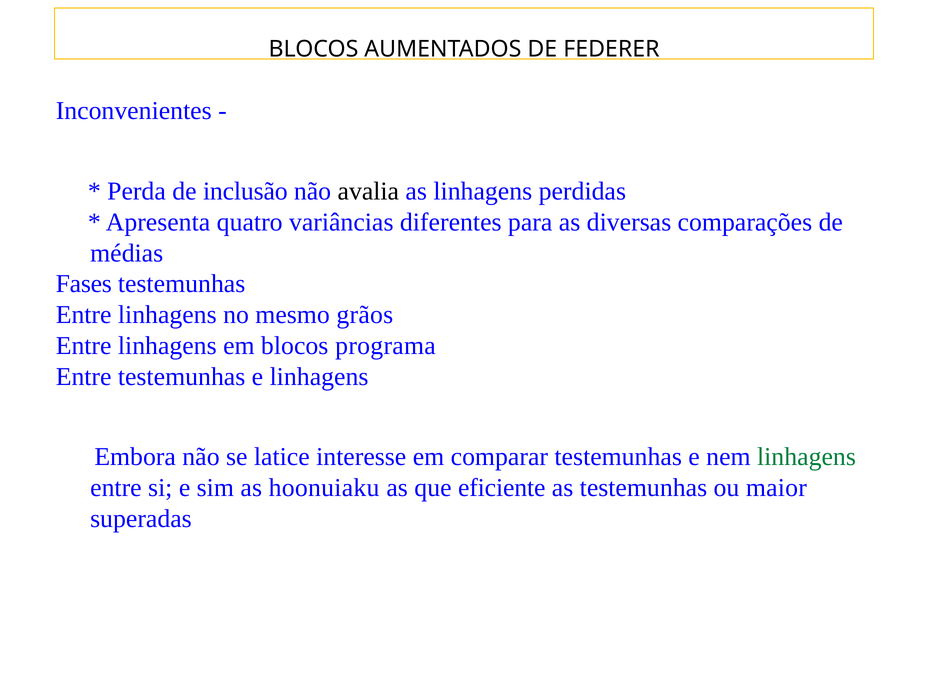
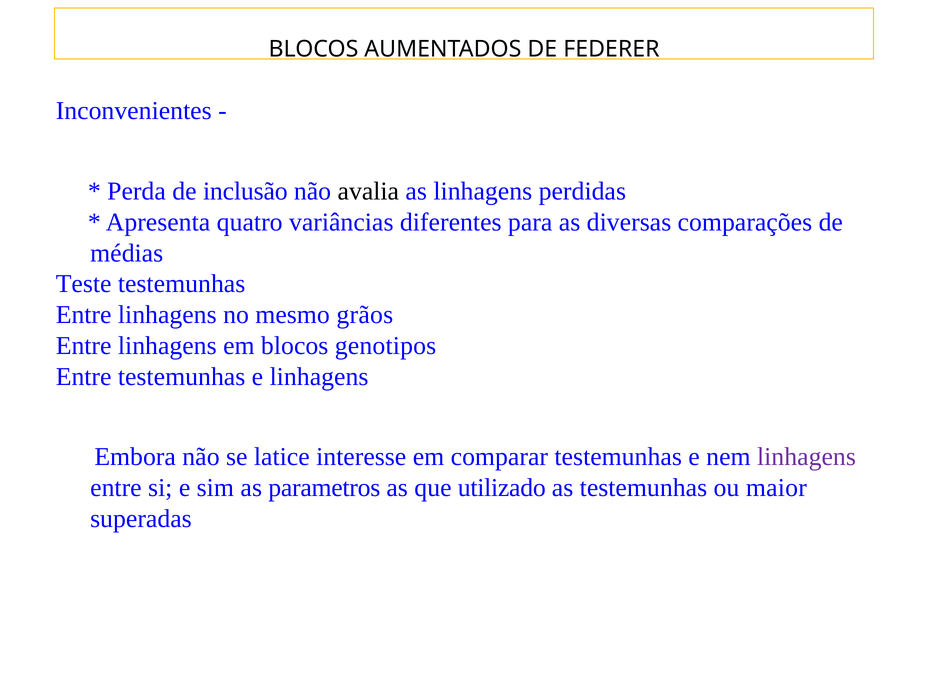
Fases: Fases -> Teste
programa: programa -> genotipos
linhagens at (806, 457) colour: green -> purple
hoonuiaku: hoonuiaku -> parametros
eficiente: eficiente -> utilizado
